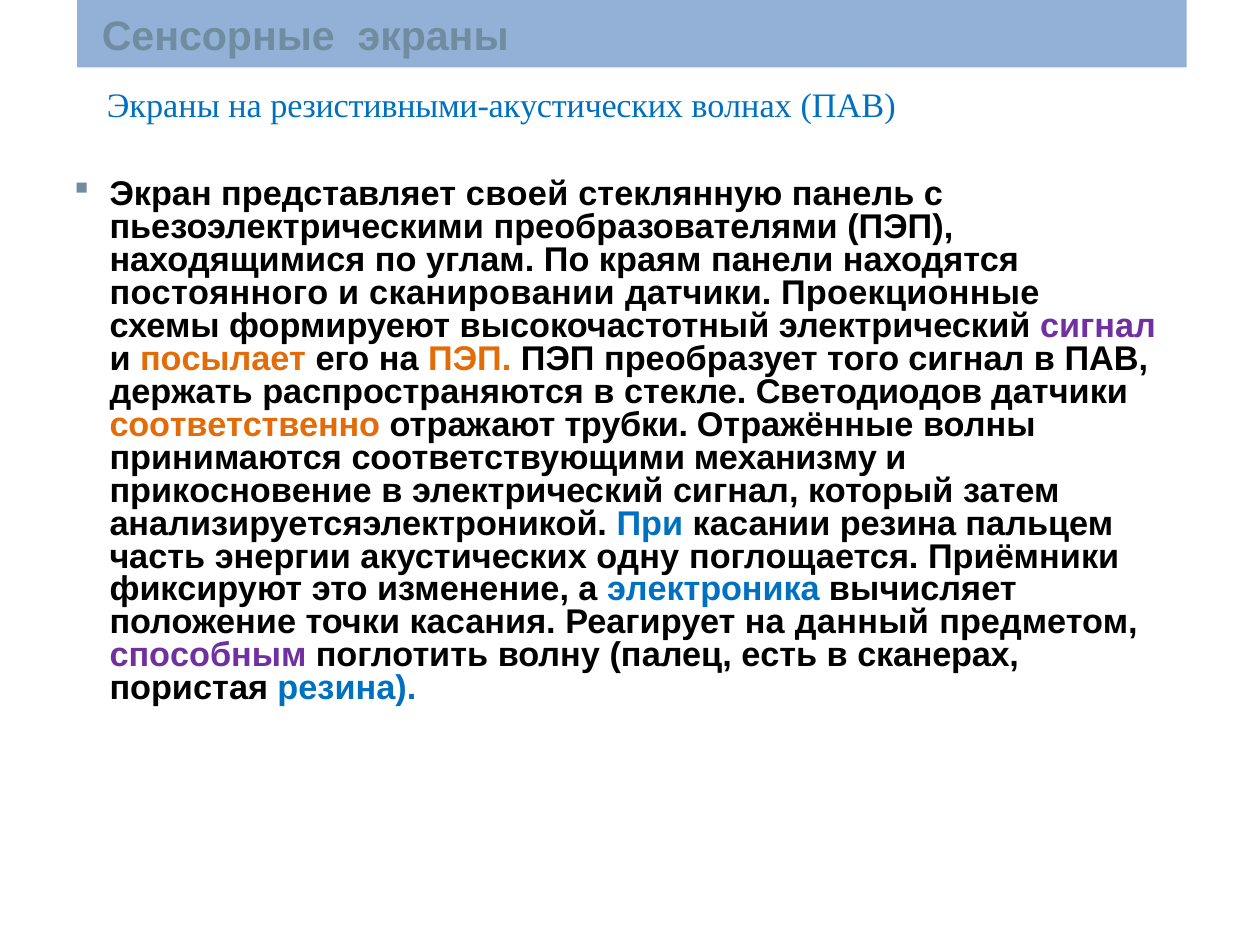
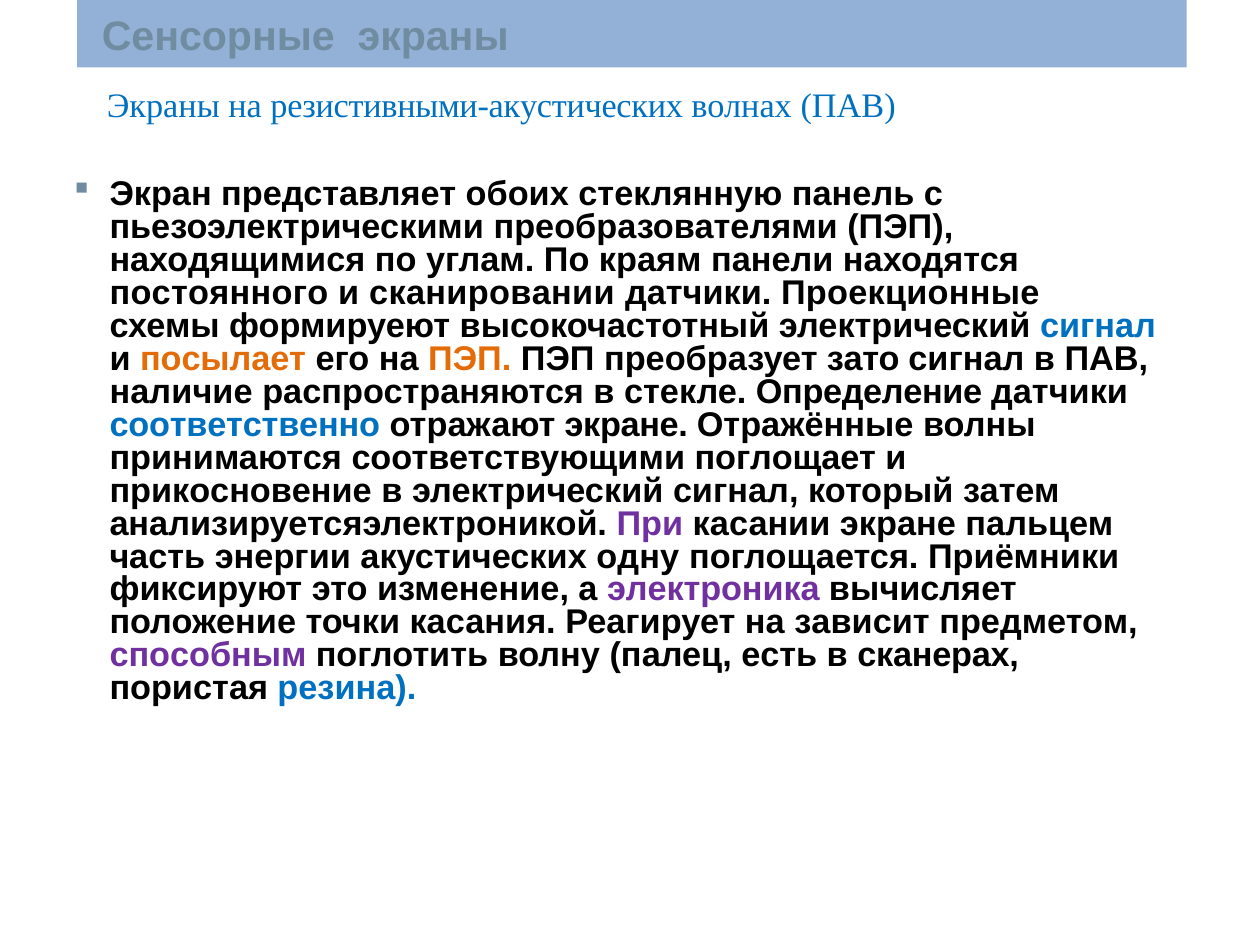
своей: своей -> обоих
сигнал at (1098, 326) colour: purple -> blue
того: того -> зато
держать: держать -> наличие
Светодиодов: Светодиодов -> Определение
соответственно colour: orange -> blue
отражают трубки: трубки -> экране
механизму: механизму -> поглощает
При colour: blue -> purple
касании резина: резина -> экране
электроника colour: blue -> purple
данный: данный -> зависит
